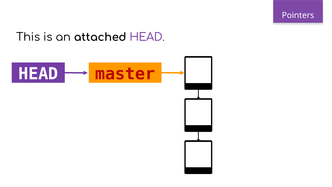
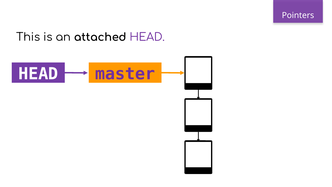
master colour: red -> purple
